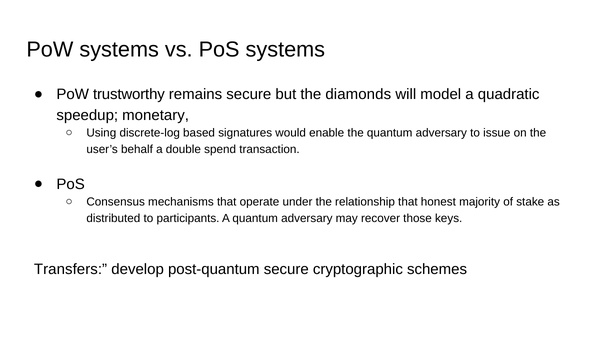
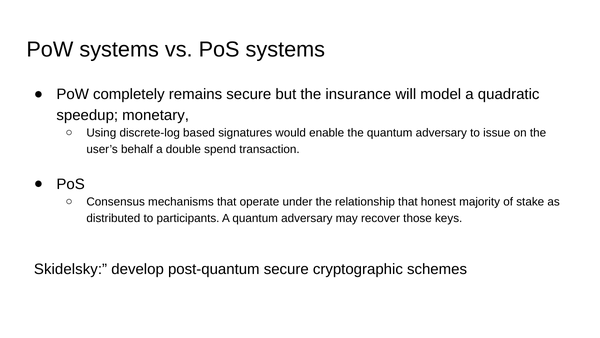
trustworthy: trustworthy -> completely
diamonds: diamonds -> insurance
Transfers: Transfers -> Skidelsky
